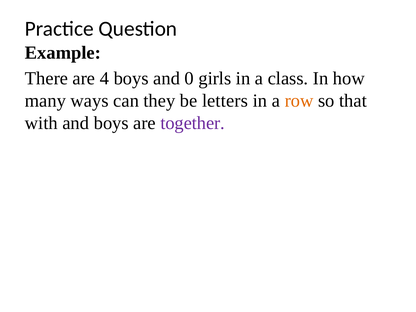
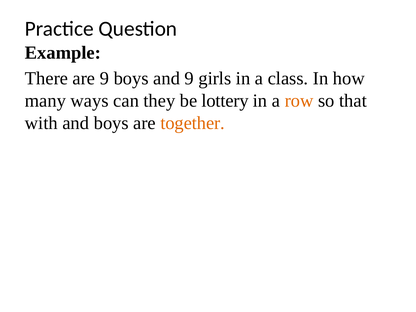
are 4: 4 -> 9
and 0: 0 -> 9
letters: letters -> lottery
together colour: purple -> orange
